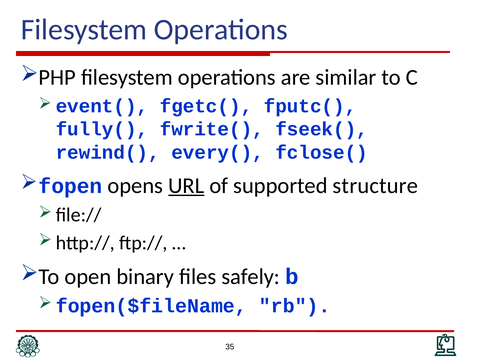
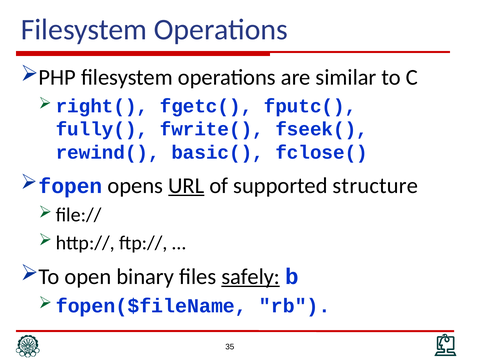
event(: event( -> right(
every(: every( -> basic(
safely underline: none -> present
